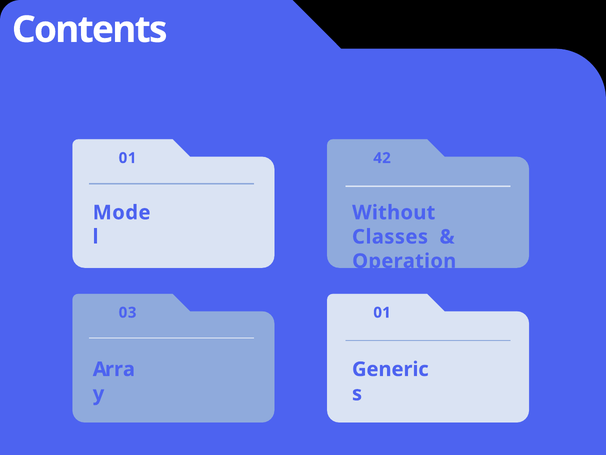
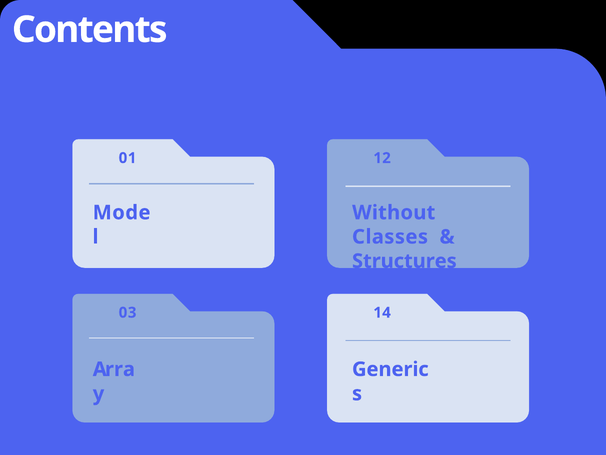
42: 42 -> 12
Operation: Operation -> Structures
03 01: 01 -> 14
